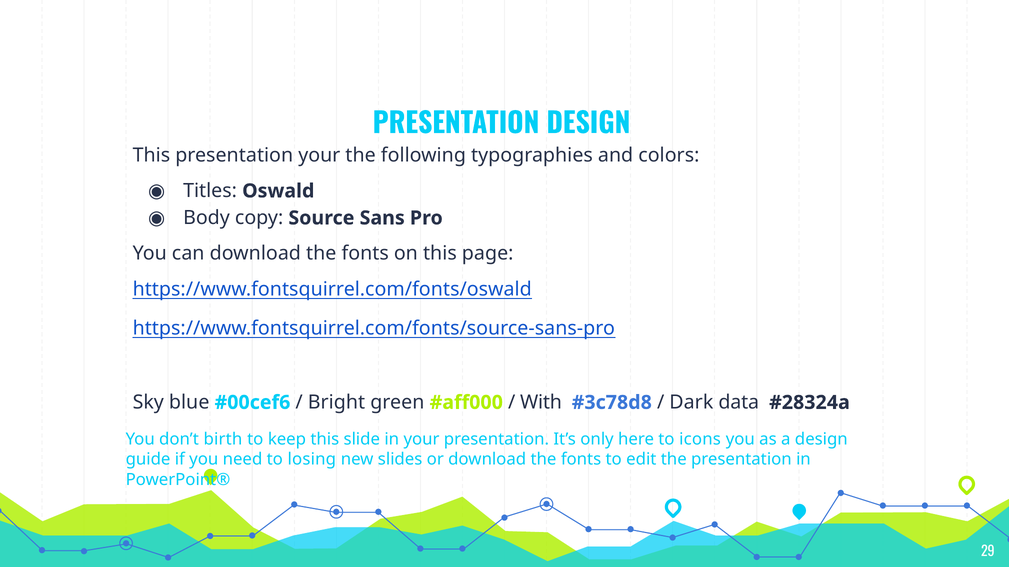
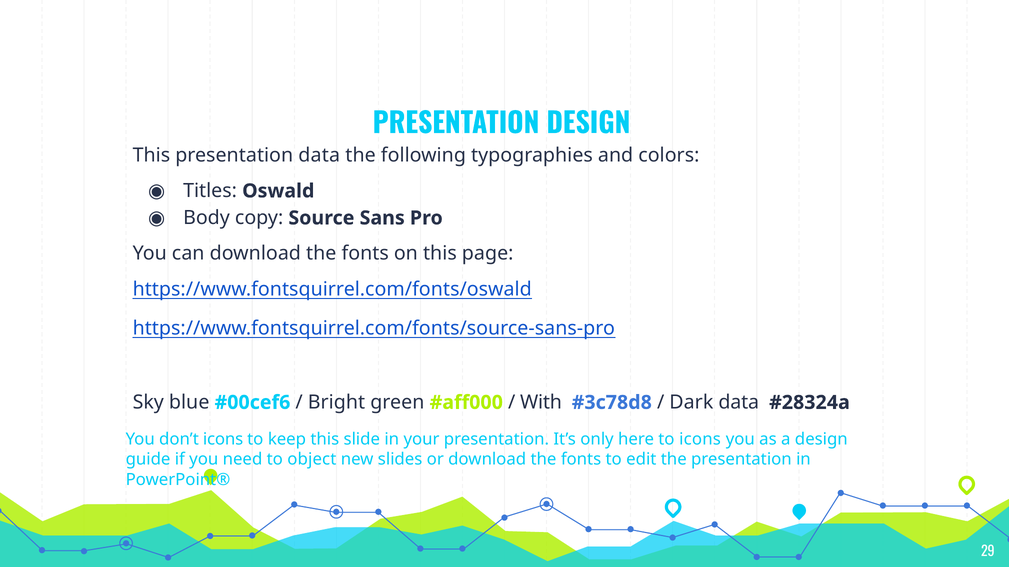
presentation your: your -> data
don’t birth: birth -> icons
losing: losing -> object
